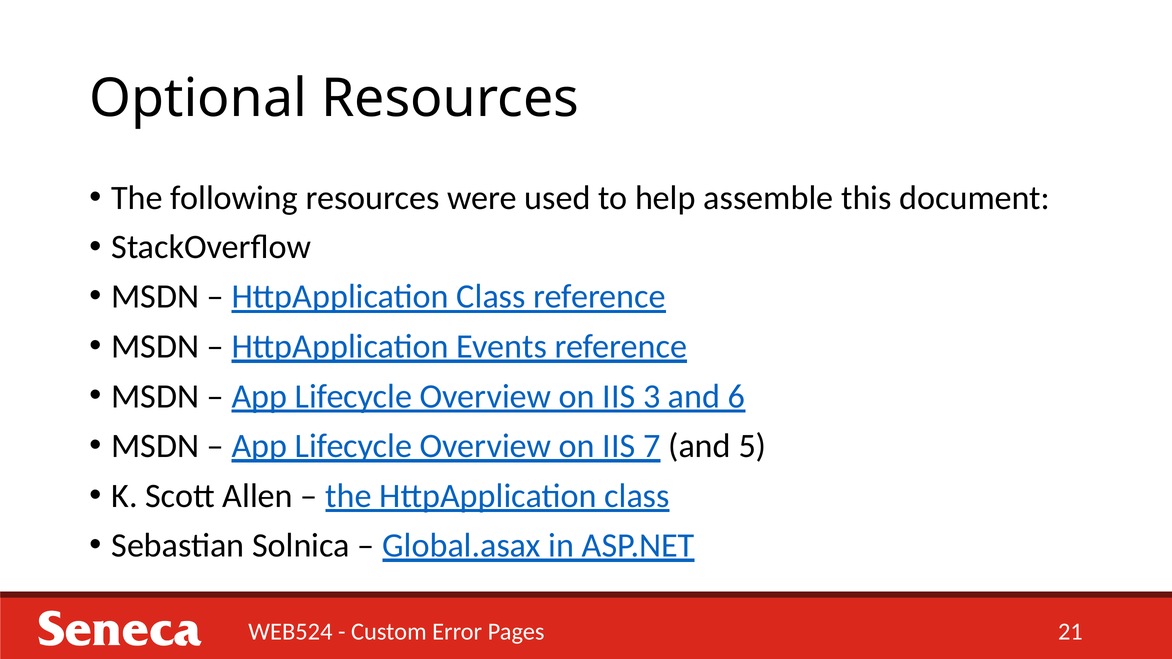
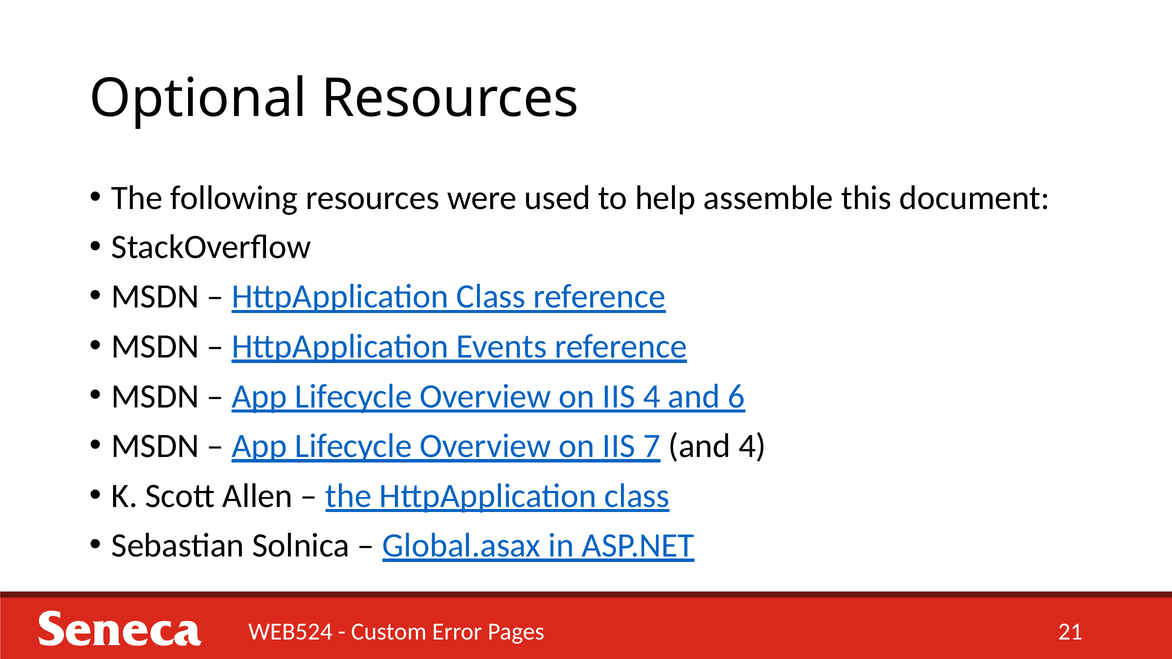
IIS 3: 3 -> 4
and 5: 5 -> 4
